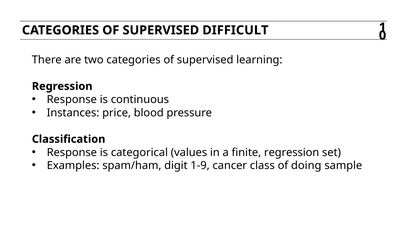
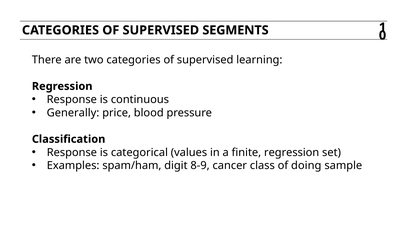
DIFFICULT: DIFFICULT -> SEGMENTS
Instances: Instances -> Generally
1-9: 1-9 -> 8-9
